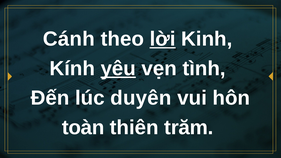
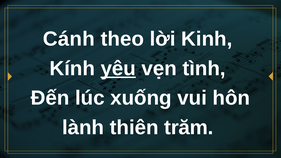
lời underline: present -> none
duyên: duyên -> xuống
toàn: toàn -> lành
